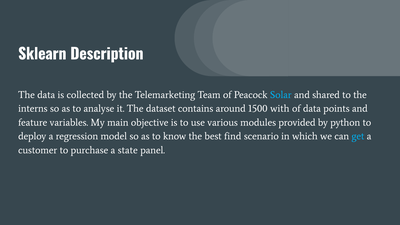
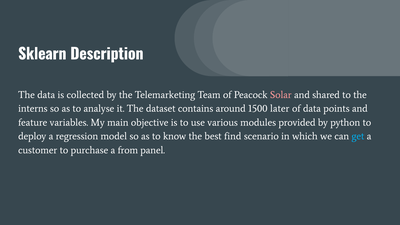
Solar colour: light blue -> pink
with: with -> later
state: state -> from
